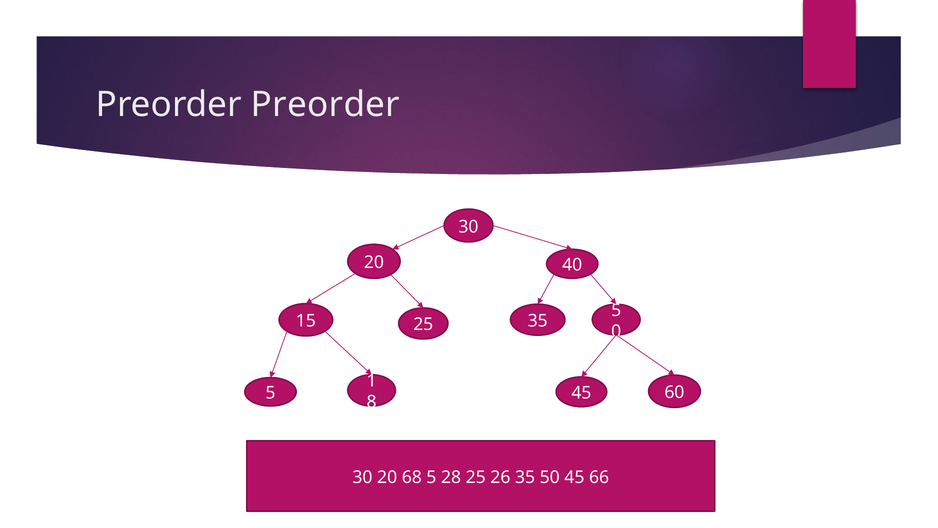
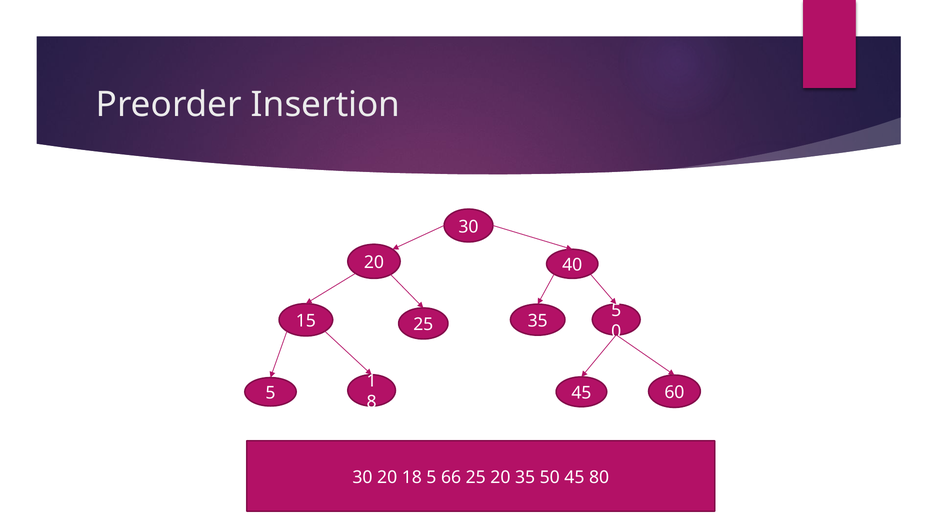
Preorder Preorder: Preorder -> Insertion
68: 68 -> 18
28: 28 -> 66
25 26: 26 -> 20
66: 66 -> 80
